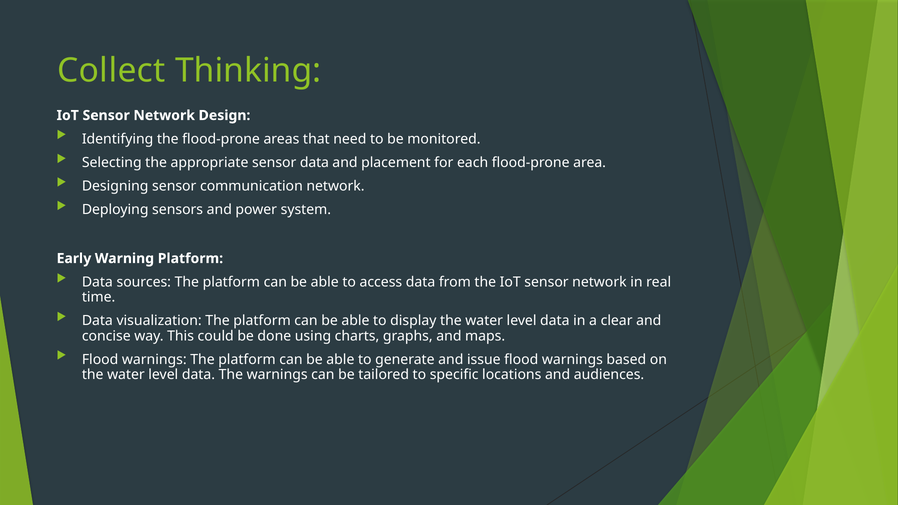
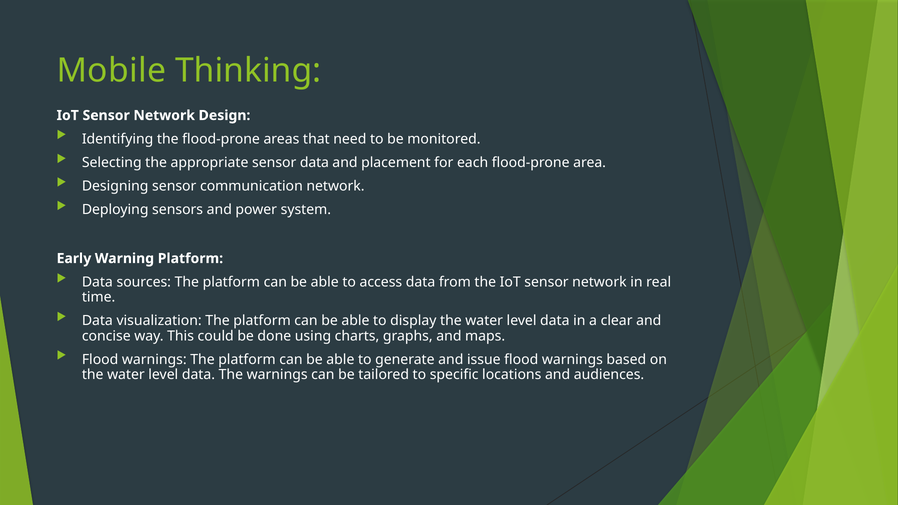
Collect: Collect -> Mobile
